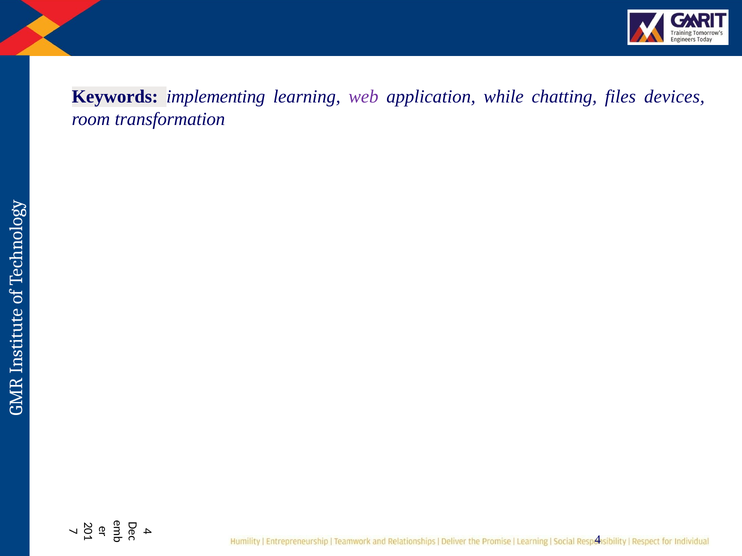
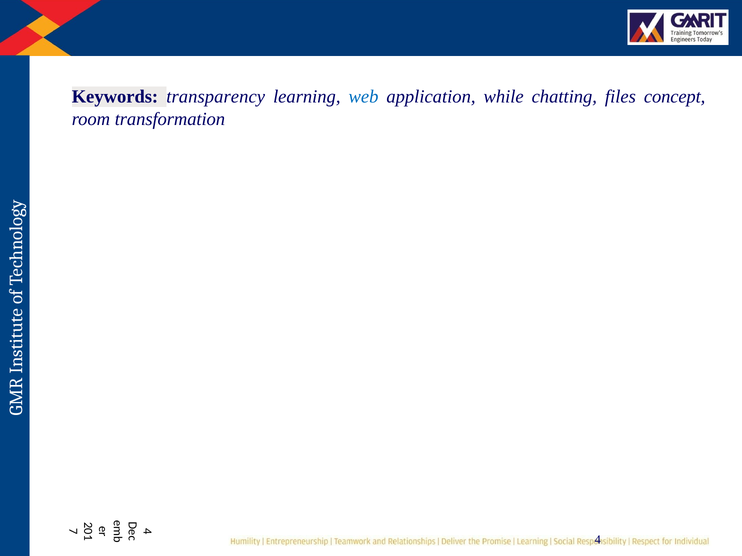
implementing: implementing -> transparency
web colour: purple -> blue
devices: devices -> concept
